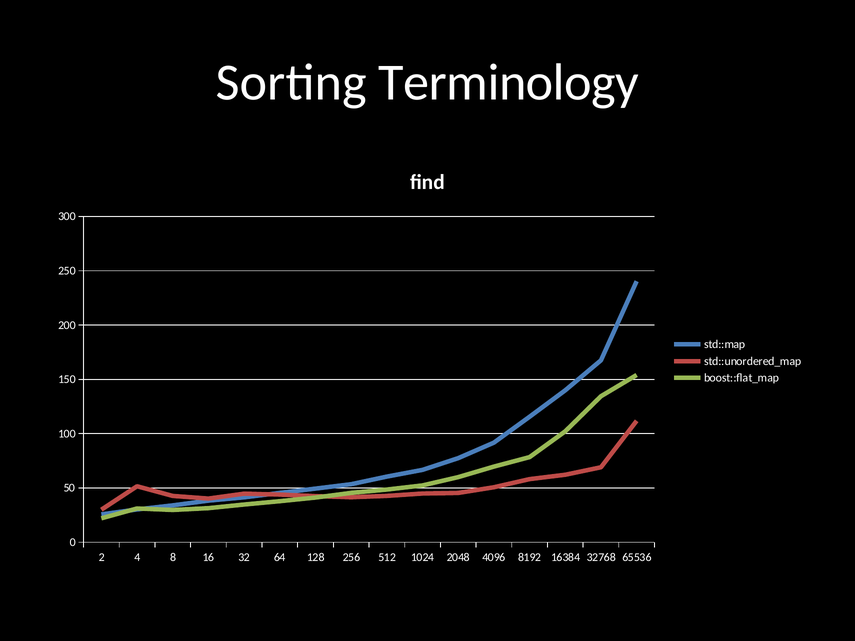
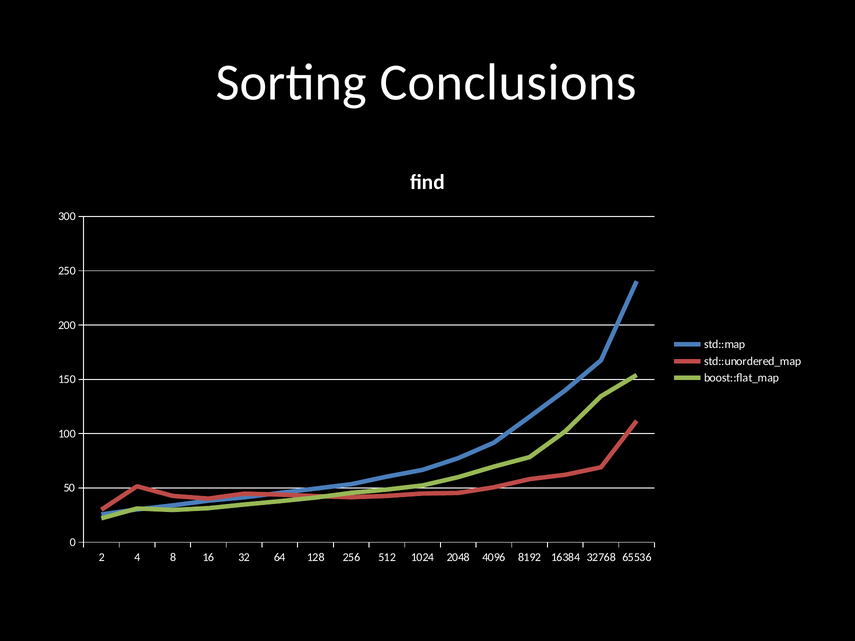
Terminology: Terminology -> Conclusions
